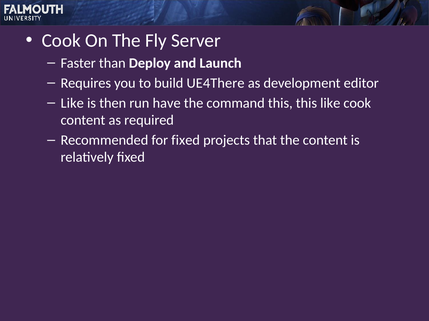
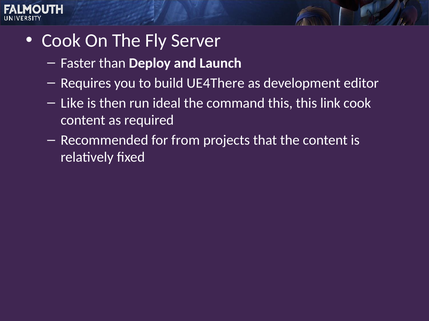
have: have -> ideal
this like: like -> link
for fixed: fixed -> from
